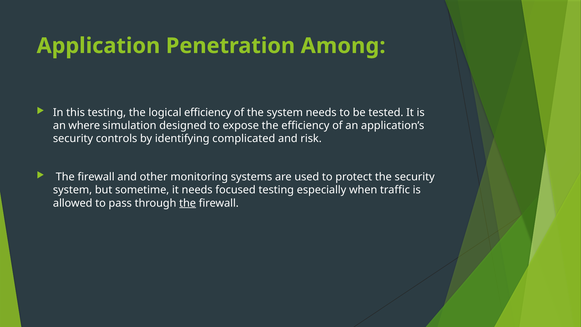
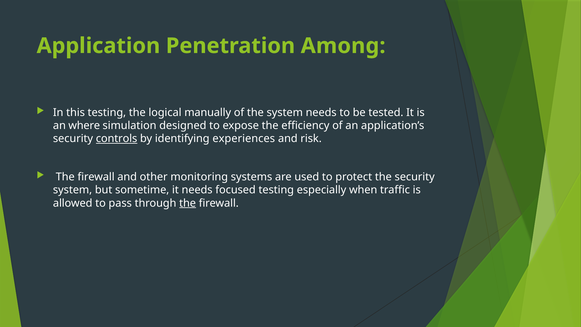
logical efficiency: efficiency -> manually
controls underline: none -> present
complicated: complicated -> experiences
